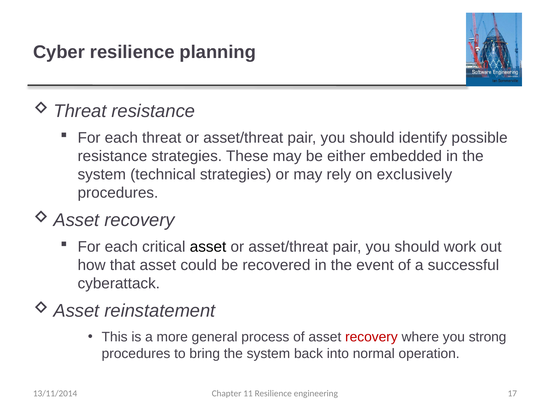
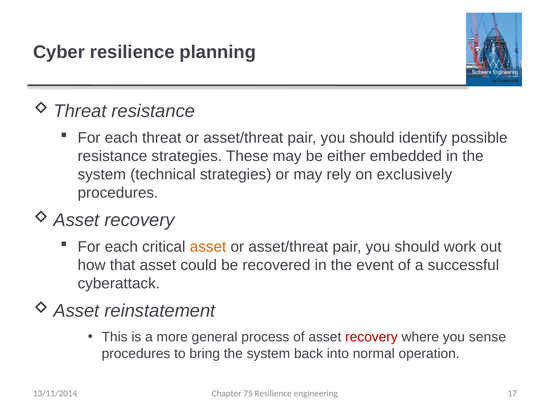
asset at (208, 247) colour: black -> orange
strong: strong -> sense
11: 11 -> 75
